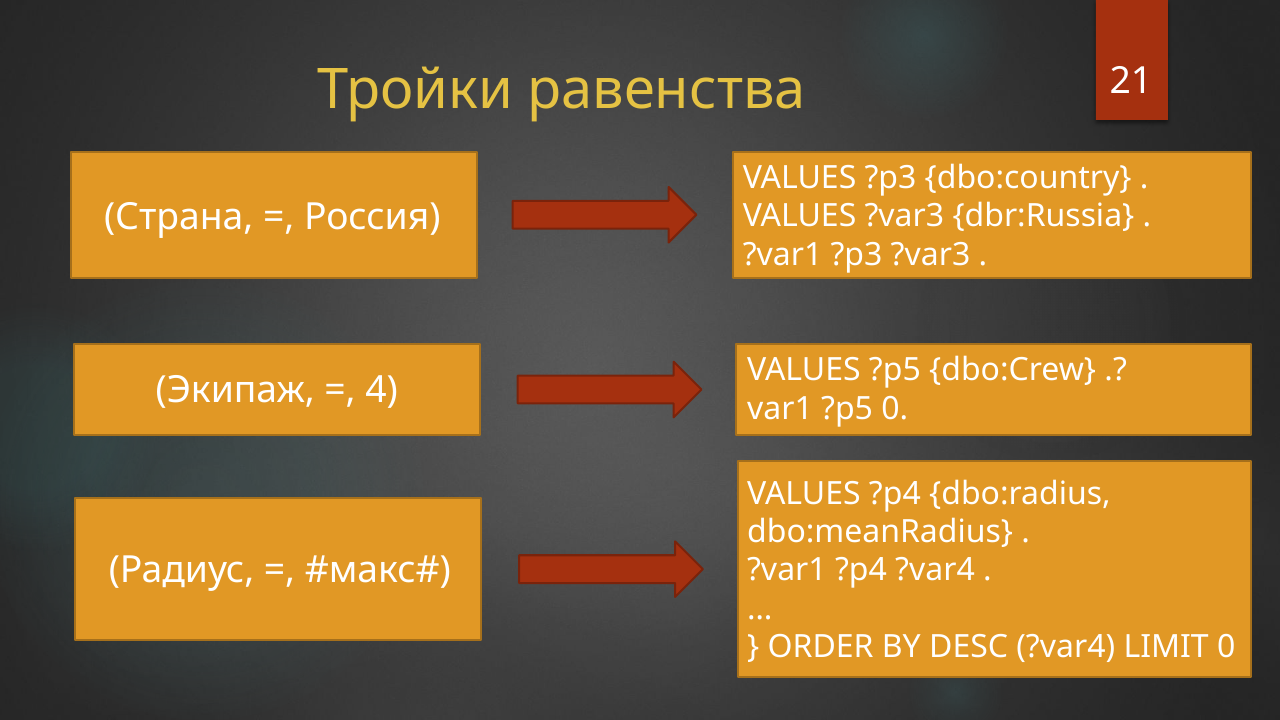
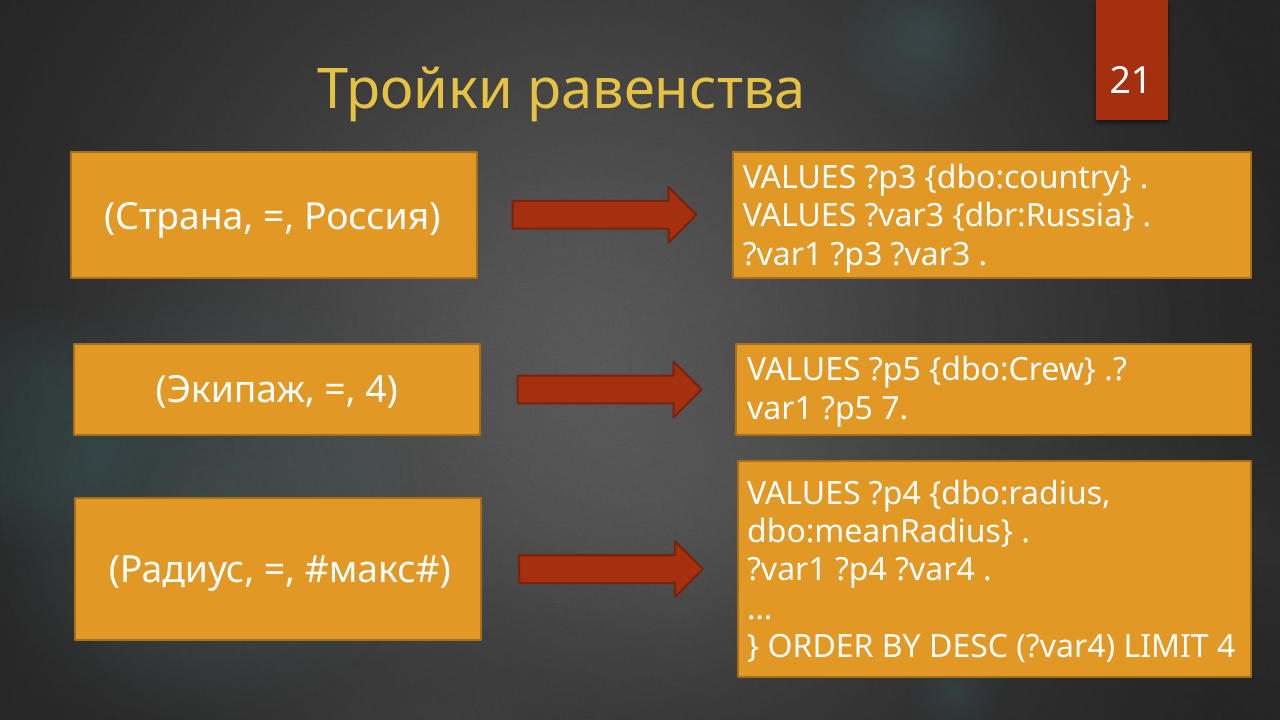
?p5 0: 0 -> 7
LIMIT 0: 0 -> 4
